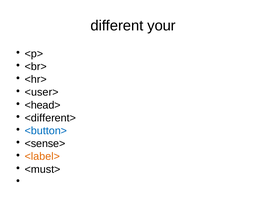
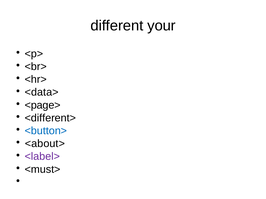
<user>: <user> -> <data>
<head>: <head> -> <page>
<sense>: <sense> -> <about>
<label> colour: orange -> purple
